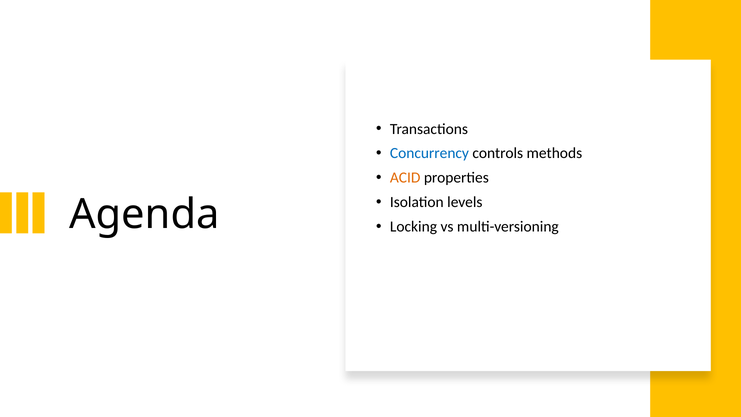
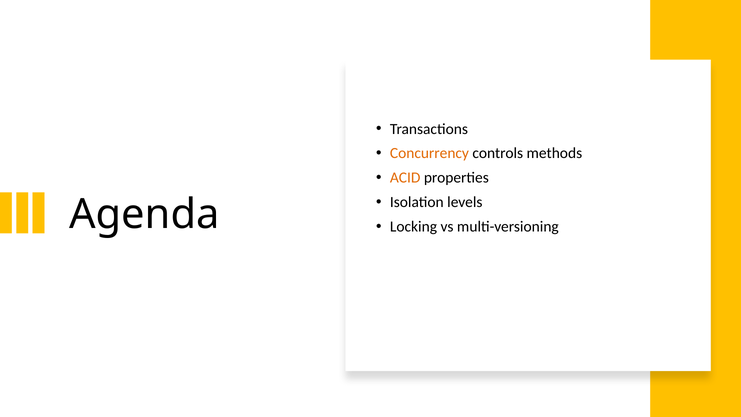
Concurrency colour: blue -> orange
